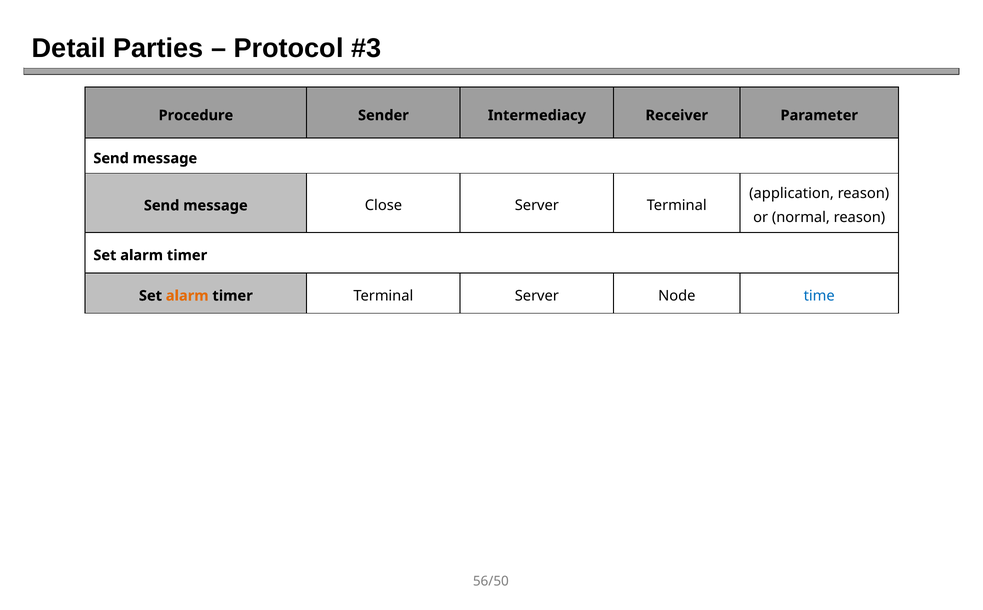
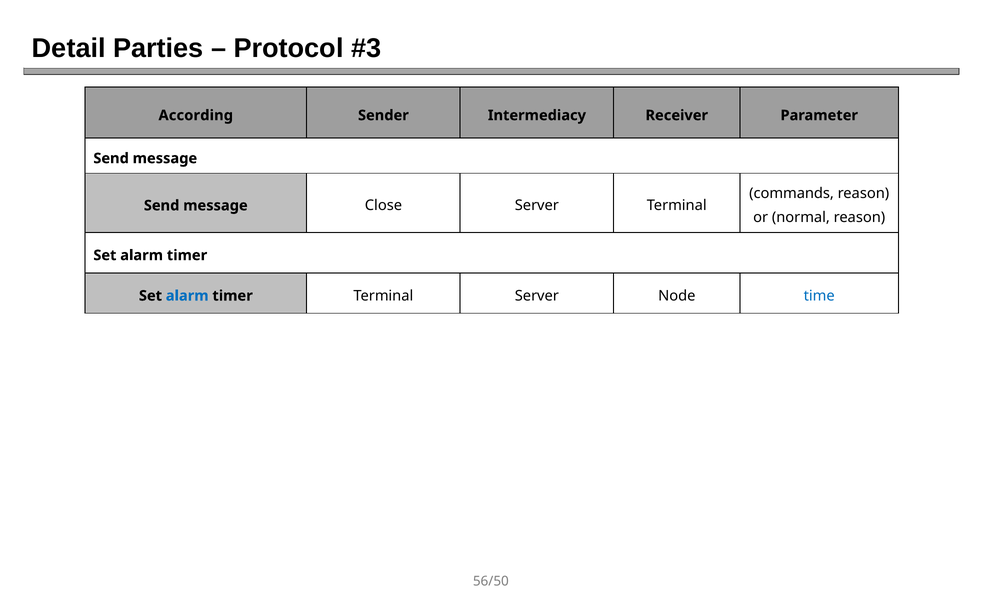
Procedure: Procedure -> According
application: application -> commands
alarm at (187, 296) colour: orange -> blue
